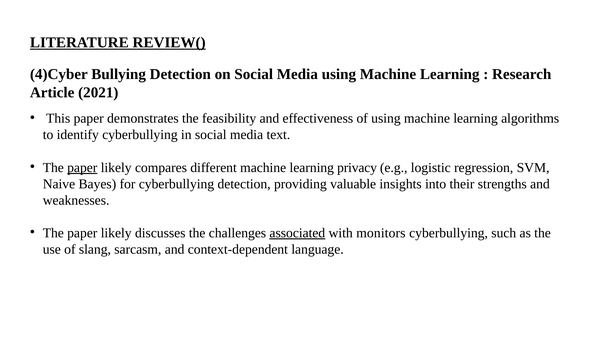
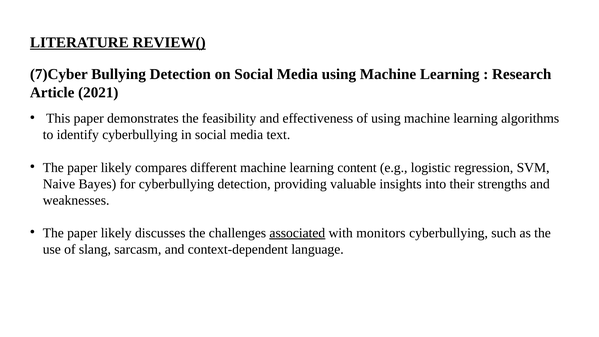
4)Cyber: 4)Cyber -> 7)Cyber
paper at (82, 168) underline: present -> none
privacy: privacy -> content
